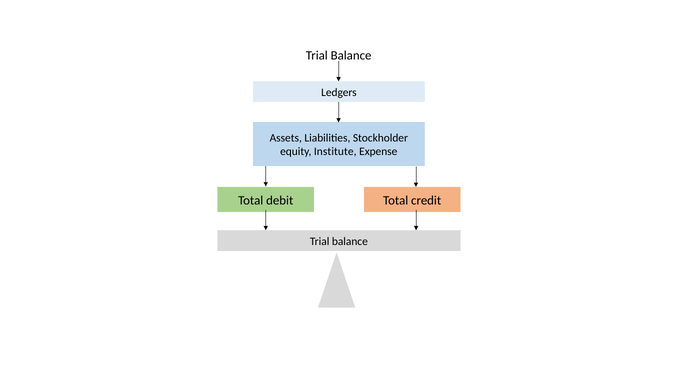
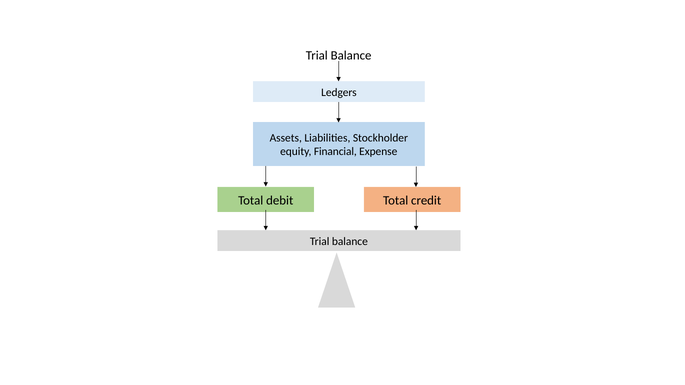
Institute: Institute -> Financial
